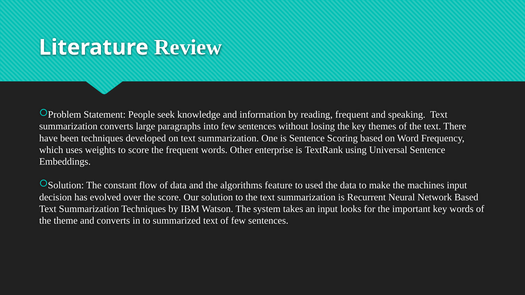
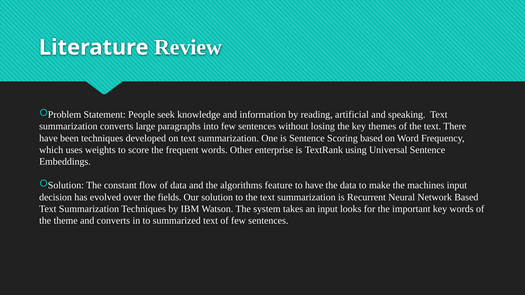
reading frequent: frequent -> artificial
to used: used -> have
the score: score -> fields
